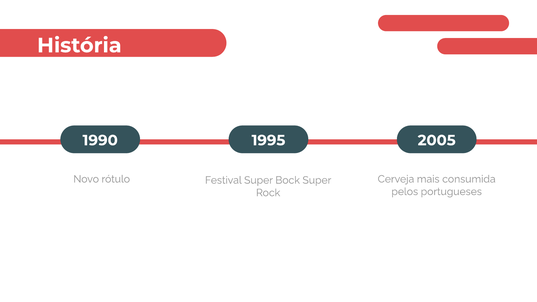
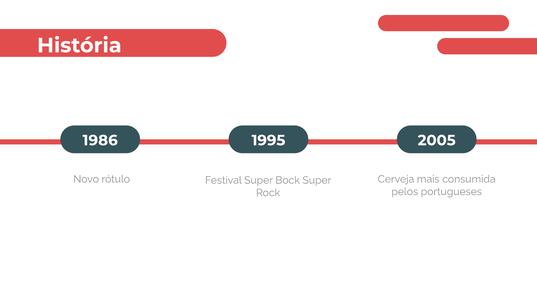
1990: 1990 -> 1986
